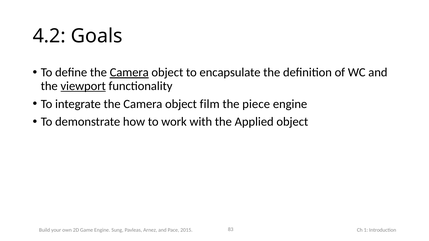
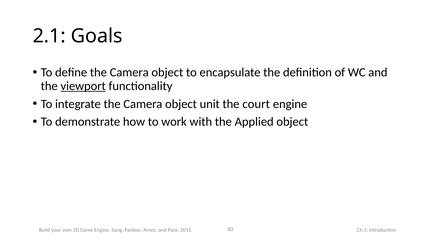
4.2: 4.2 -> 2.1
Camera at (129, 73) underline: present -> none
film: film -> unit
piece: piece -> court
